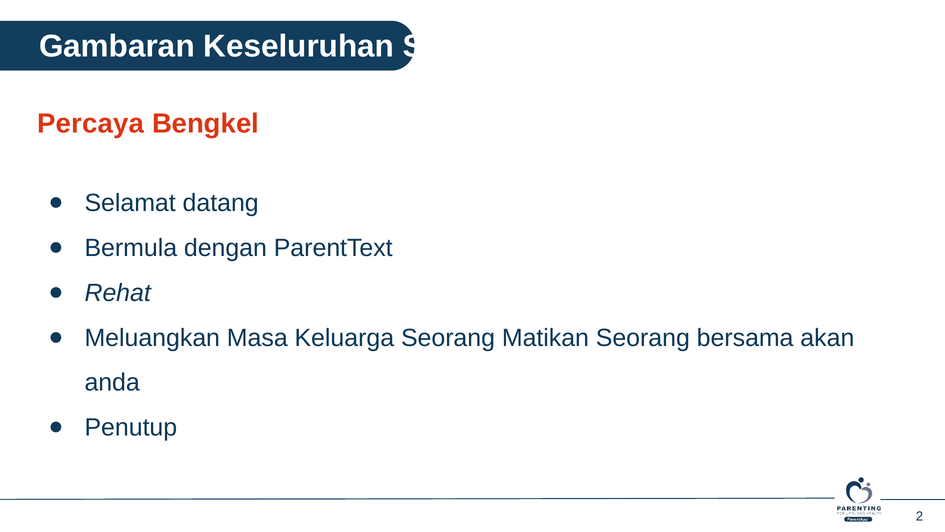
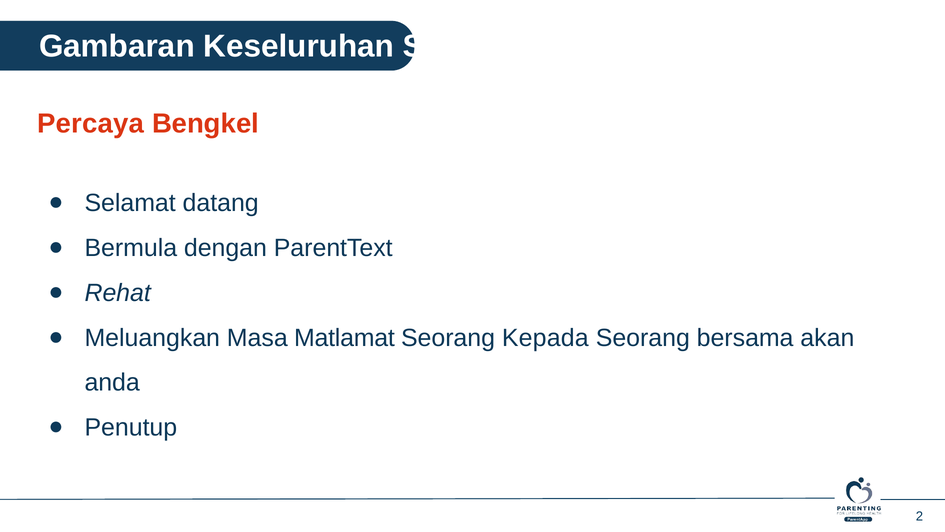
Keluarga: Keluarga -> Matlamat
Matikan: Matikan -> Kepada
